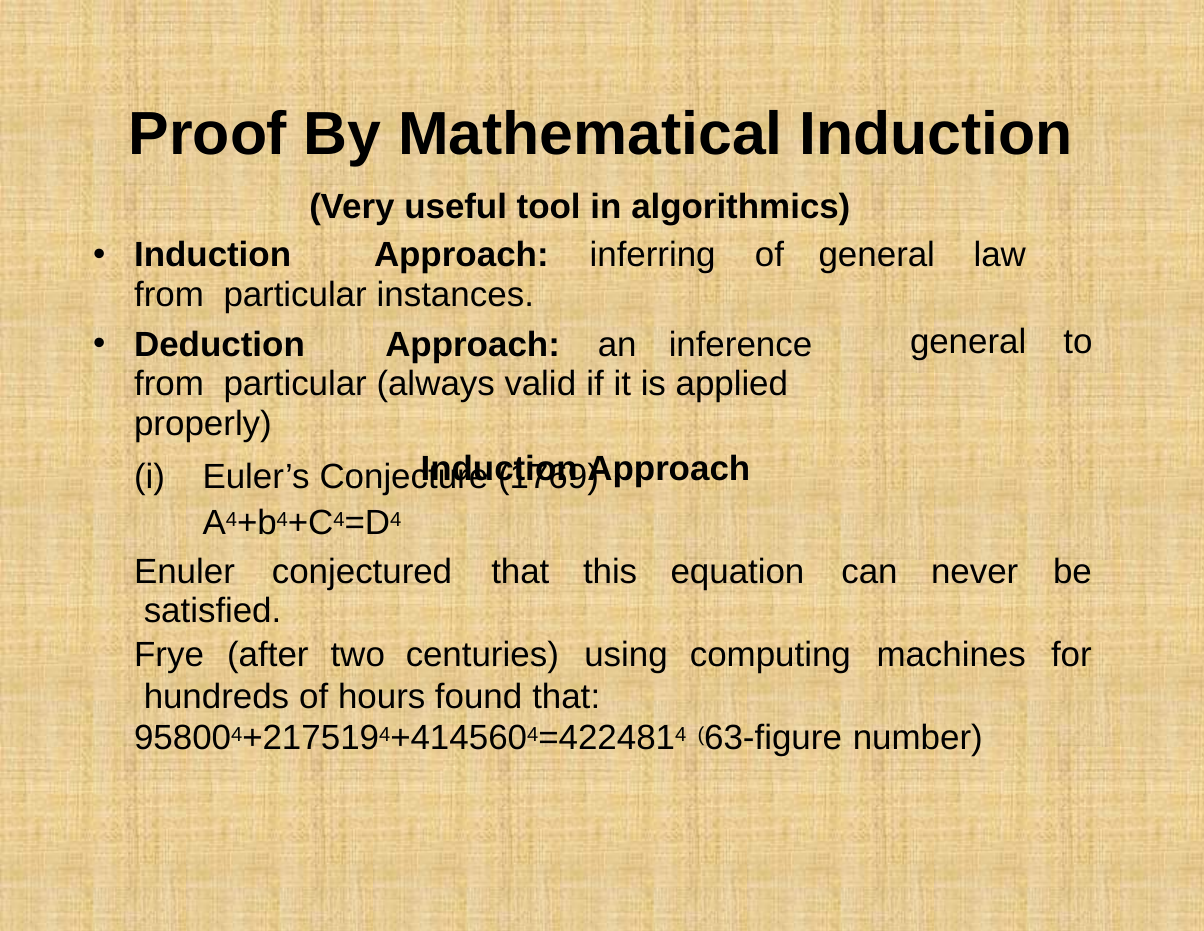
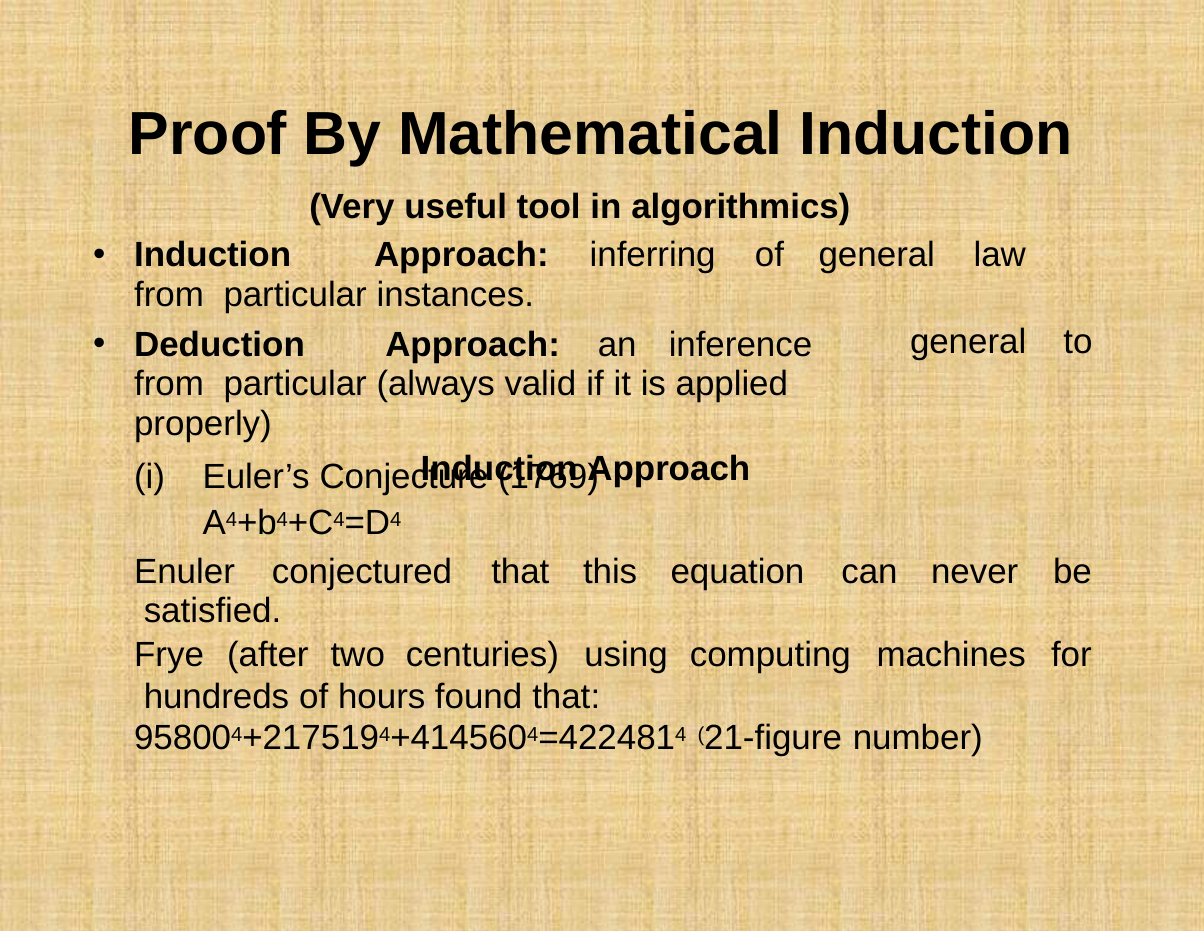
63-figure: 63-figure -> 21-figure
